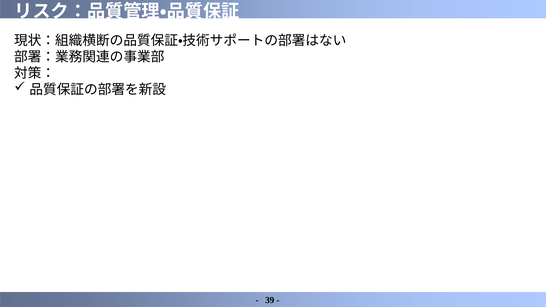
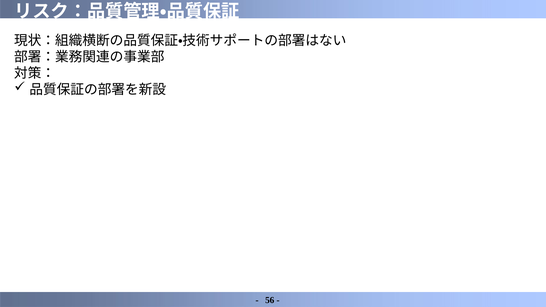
39: 39 -> 56
